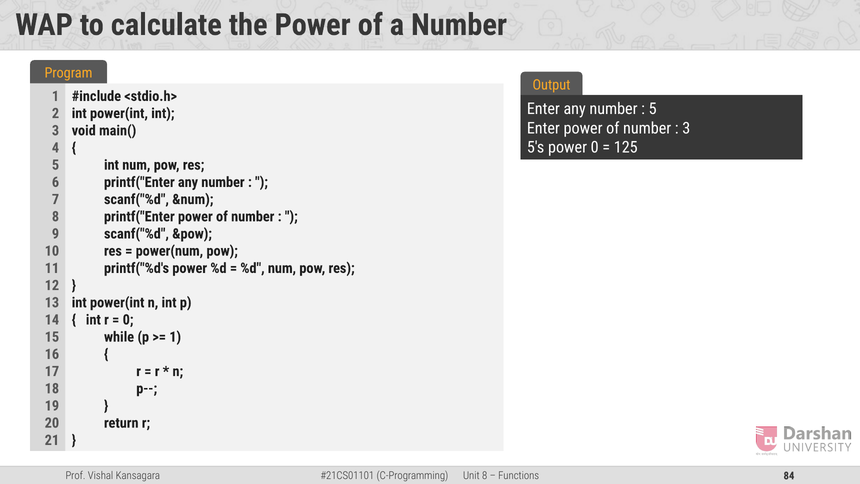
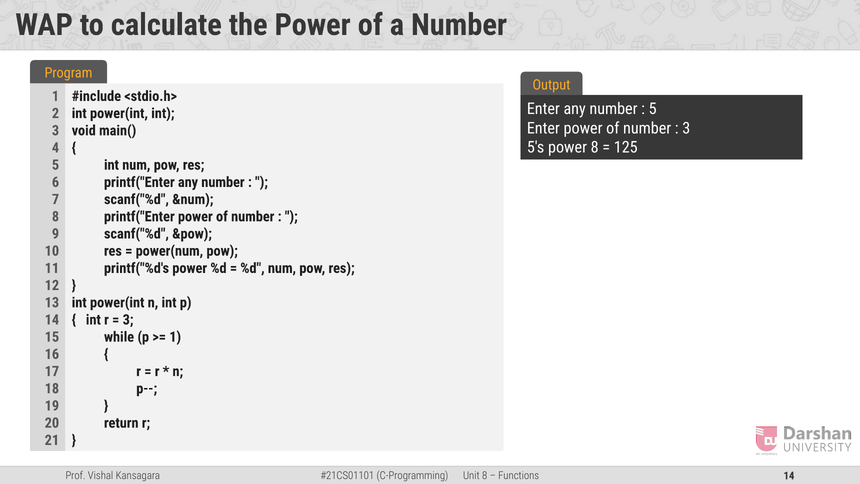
power 0: 0 -> 8
0 at (128, 320): 0 -> 3
84 at (789, 476): 84 -> 14
